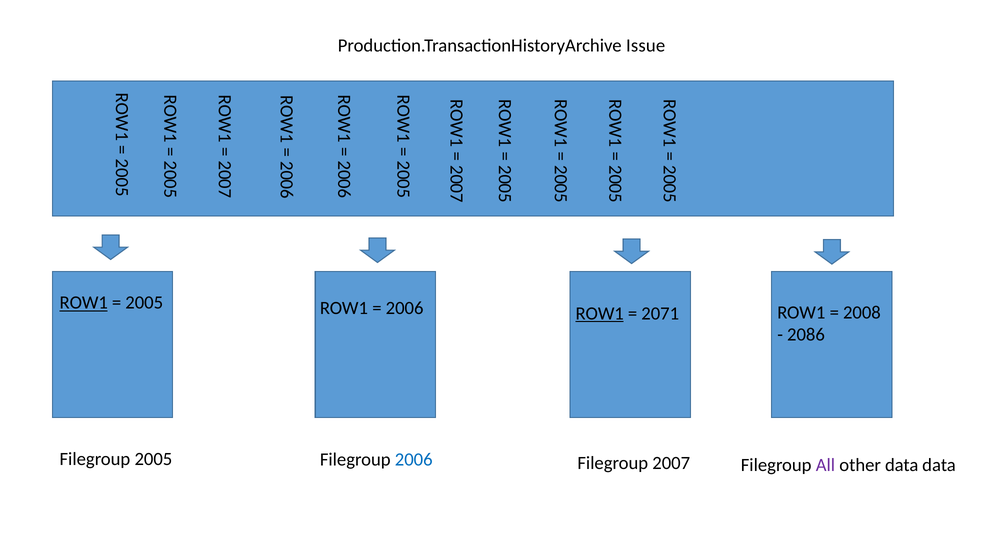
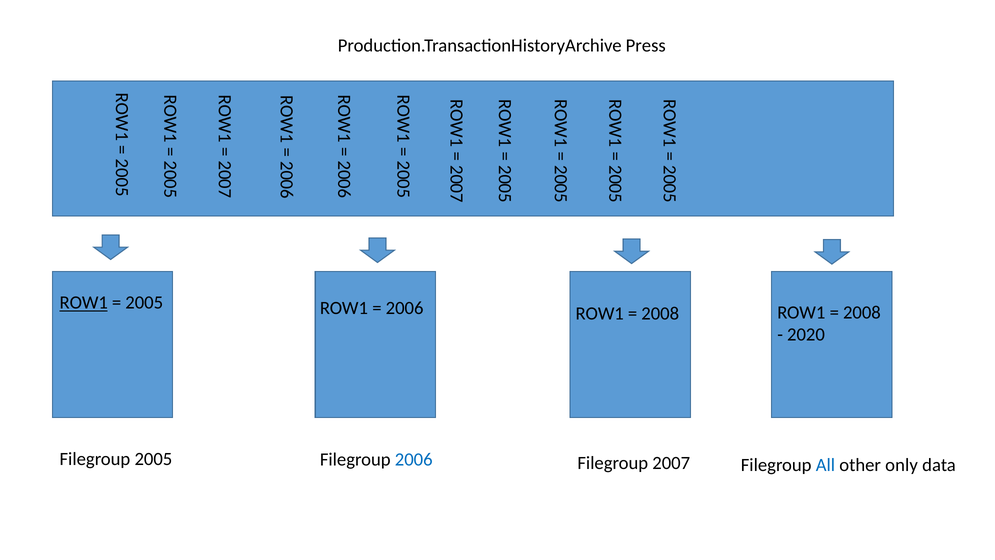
Issue: Issue -> Press
ROW1 at (600, 313) underline: present -> none
2071 at (660, 313): 2071 -> 2008
2086: 2086 -> 2020
All colour: purple -> blue
other data: data -> only
